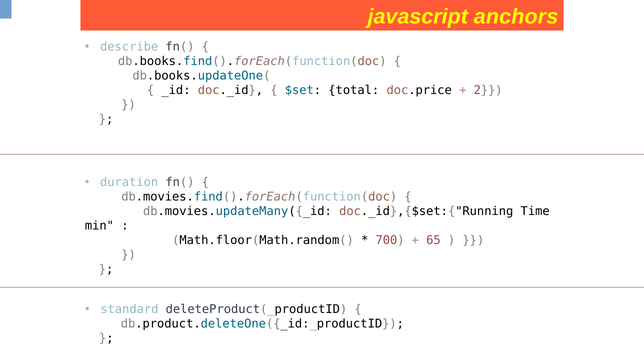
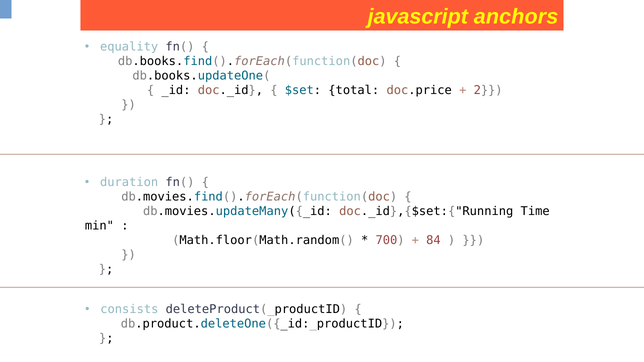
describe: describe -> equality
65: 65 -> 84
standard: standard -> consists
